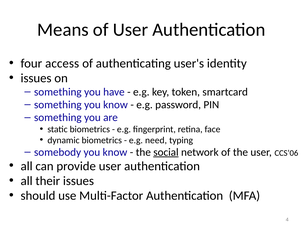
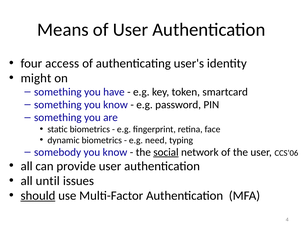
issues at (36, 78): issues -> might
their: their -> until
should underline: none -> present
